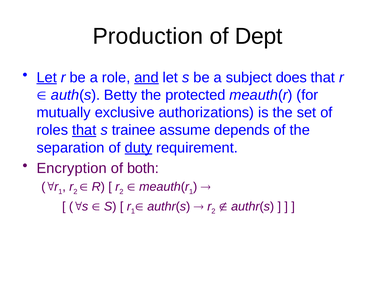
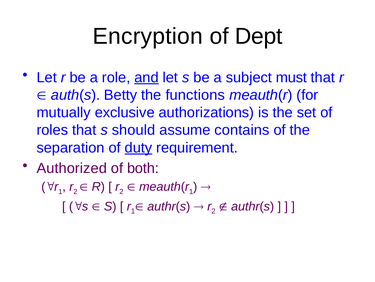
Production: Production -> Encryption
Let at (47, 77) underline: present -> none
does: does -> must
protected: protected -> functions
that at (84, 130) underline: present -> none
trainee: trainee -> should
depends: depends -> contains
Encryption: Encryption -> Authorized
